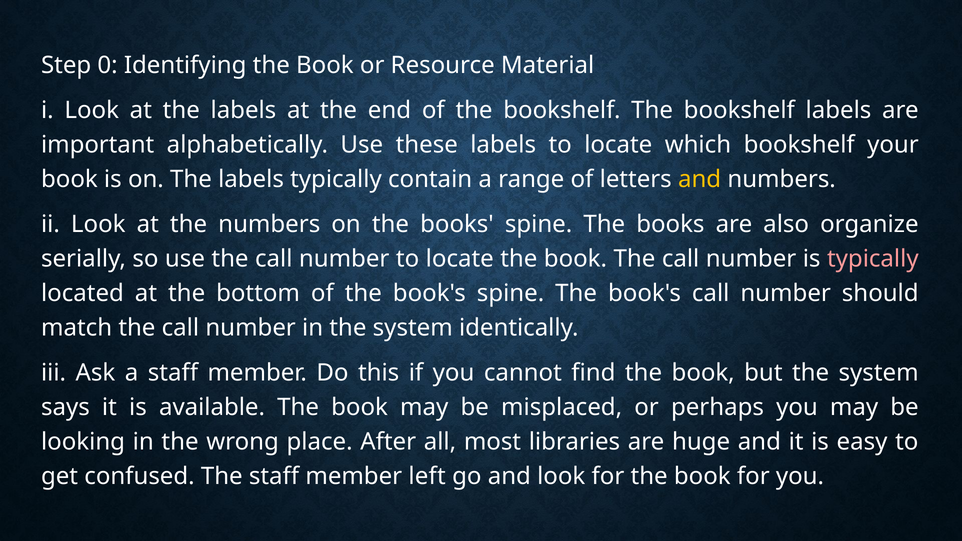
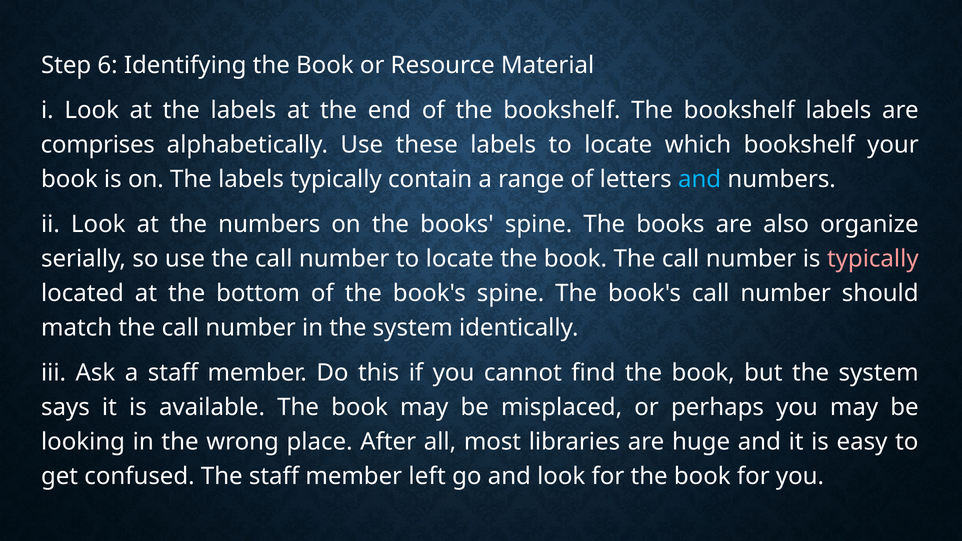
0: 0 -> 6
important: important -> comprises
and at (700, 179) colour: yellow -> light blue
